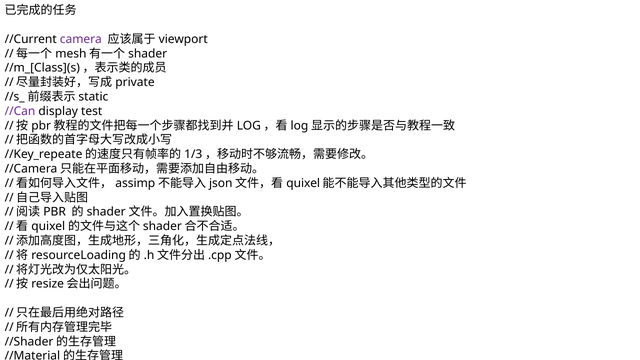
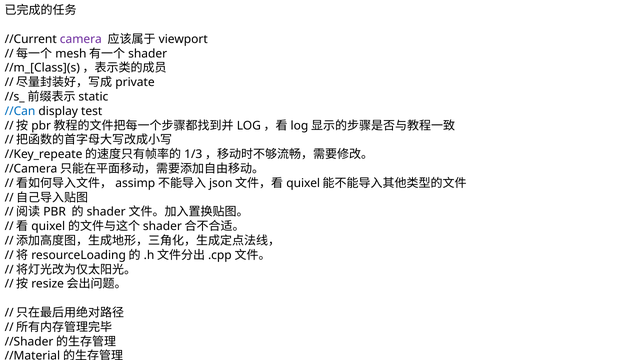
//Can colour: purple -> blue
